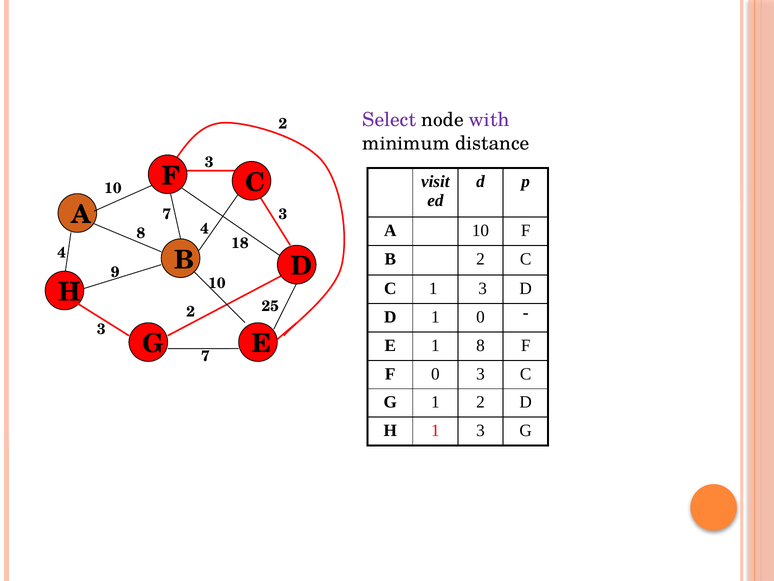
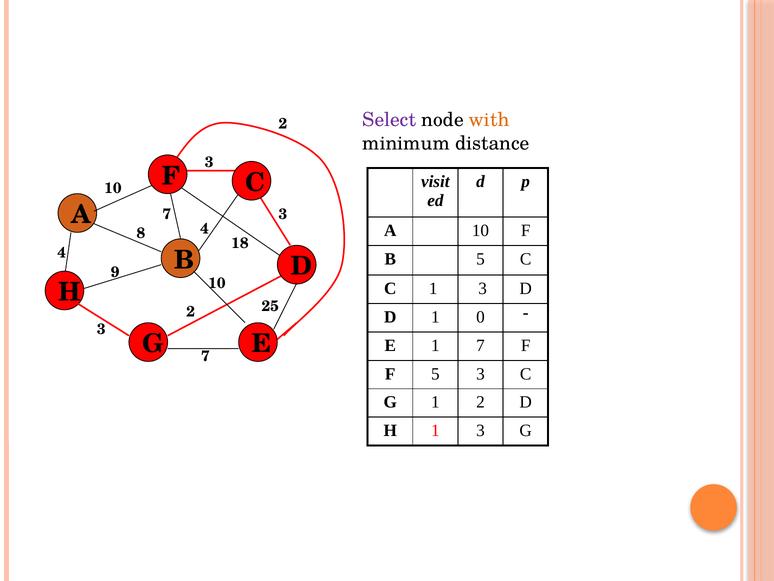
with colour: purple -> orange
B 2: 2 -> 5
1 8: 8 -> 7
F 0: 0 -> 5
